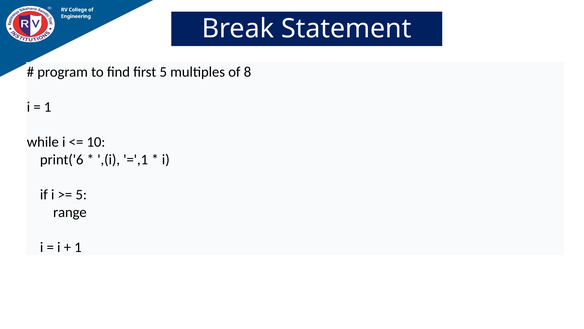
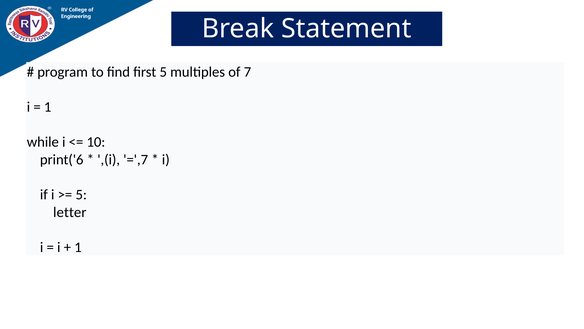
8: 8 -> 7
=',1: =',1 -> =',7
range: range -> letter
